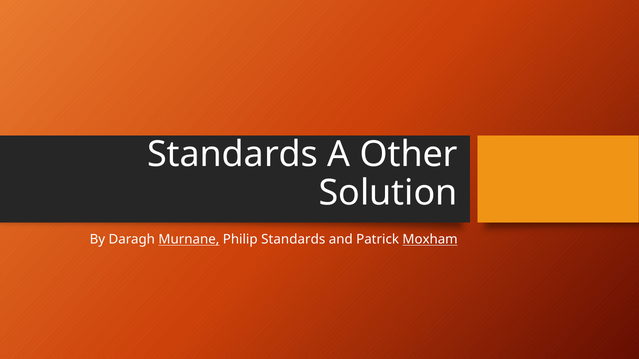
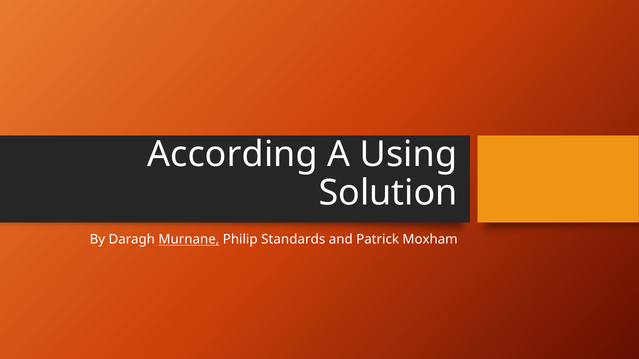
Standards at (233, 154): Standards -> According
Other: Other -> Using
Moxham underline: present -> none
